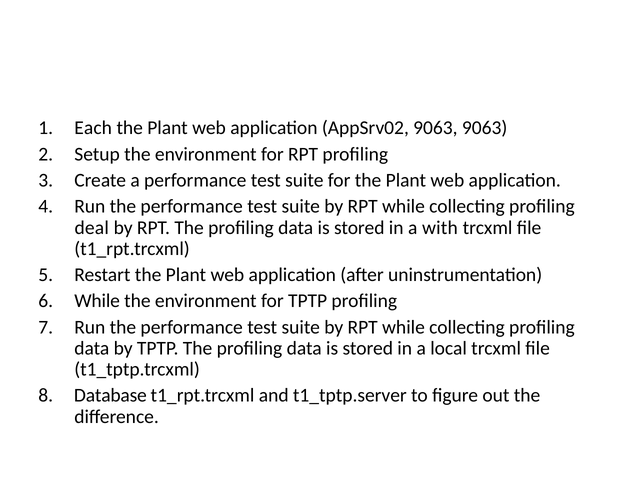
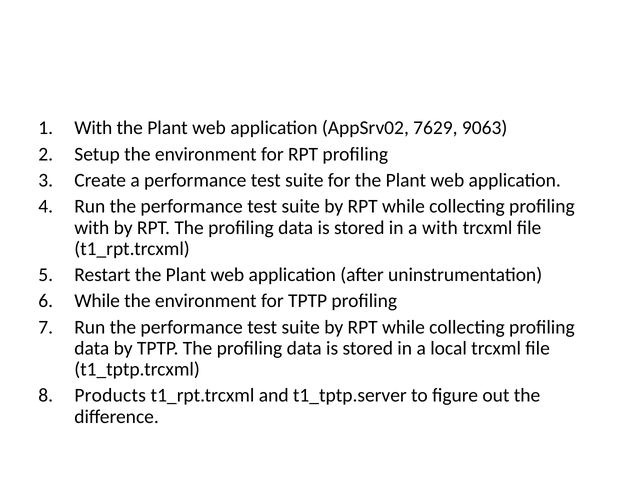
Each at (93, 128): Each -> With
AppSrv02 9063: 9063 -> 7629
deal at (92, 228): deal -> with
Database: Database -> Products
